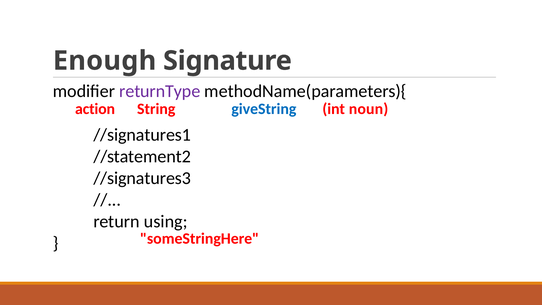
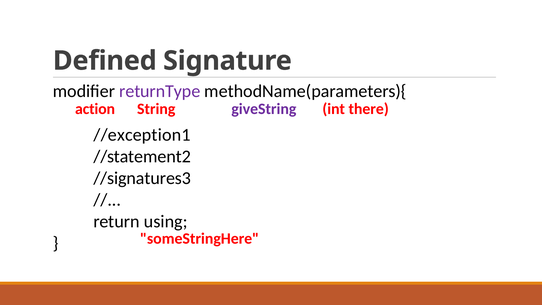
Enough: Enough -> Defined
giveString colour: blue -> purple
noun: noun -> there
//signatures1: //signatures1 -> //exception1
